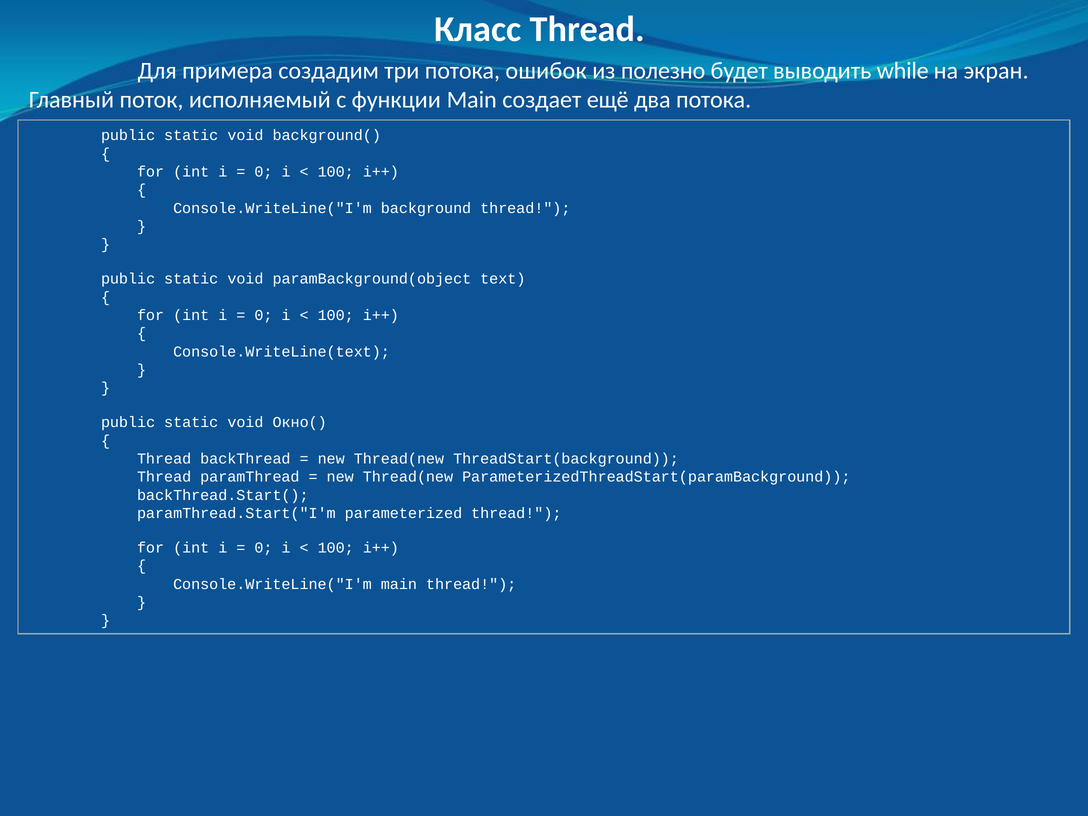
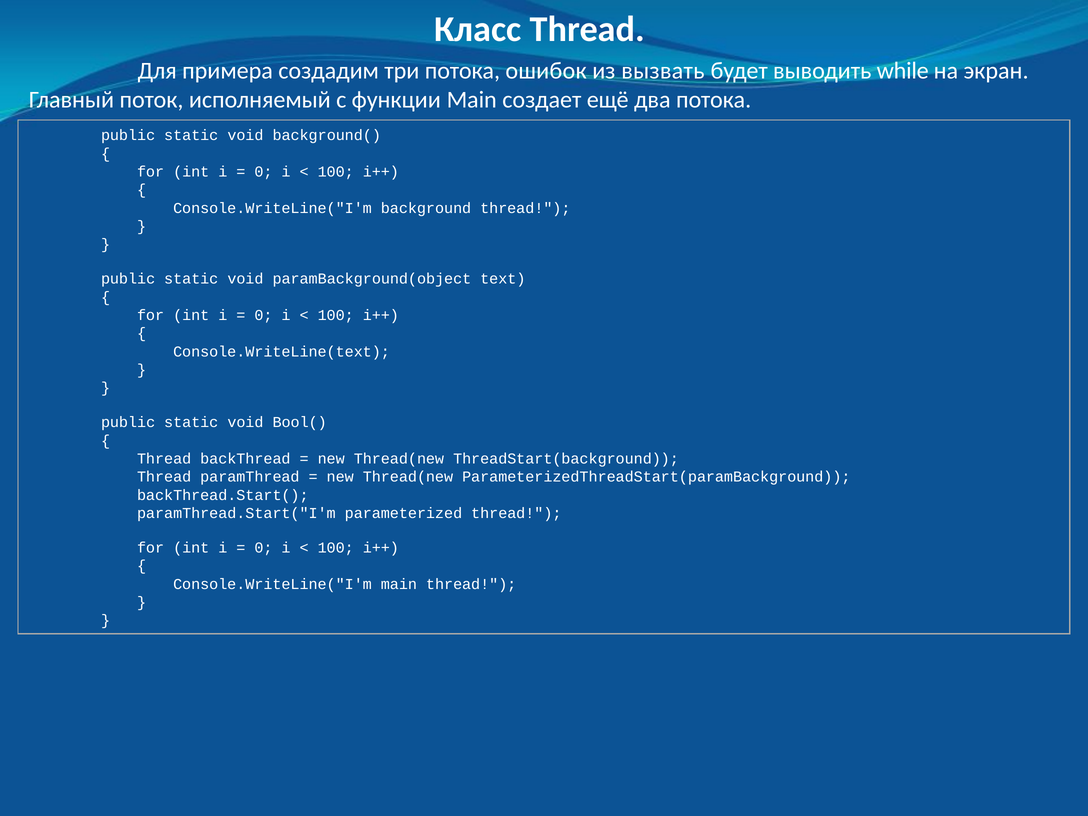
полезно: полезно -> вызвать
Окно(: Окно( -> Bool(
